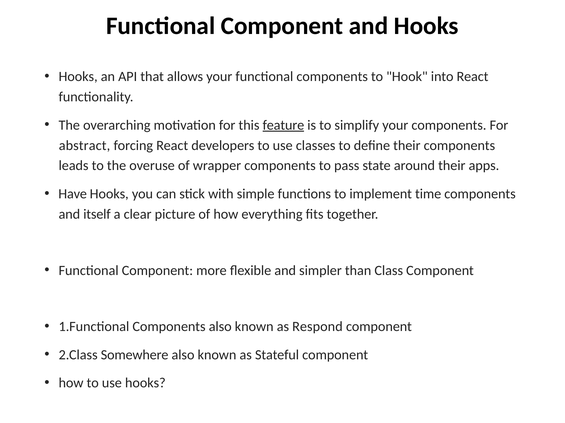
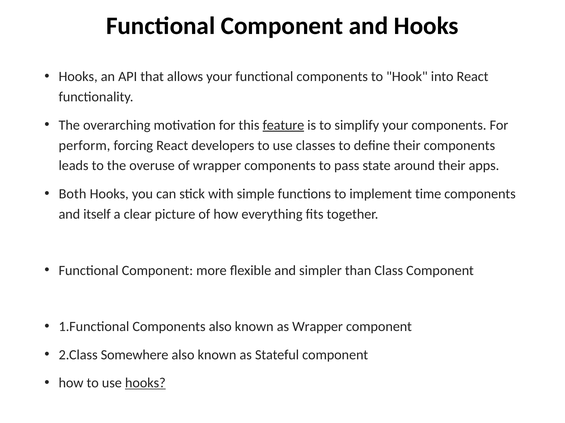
abstract: abstract -> perform
Have: Have -> Both
as Respond: Respond -> Wrapper
hooks at (145, 384) underline: none -> present
